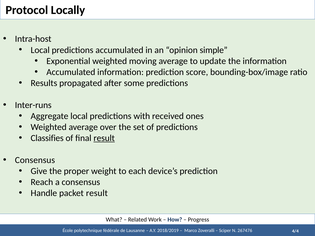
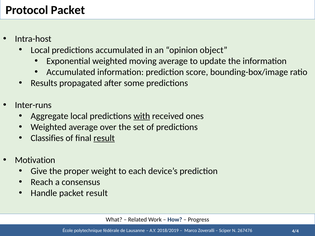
Protocol Locally: Locally -> Packet
simple: simple -> object
with underline: none -> present
Consensus at (35, 160): Consensus -> Motivation
